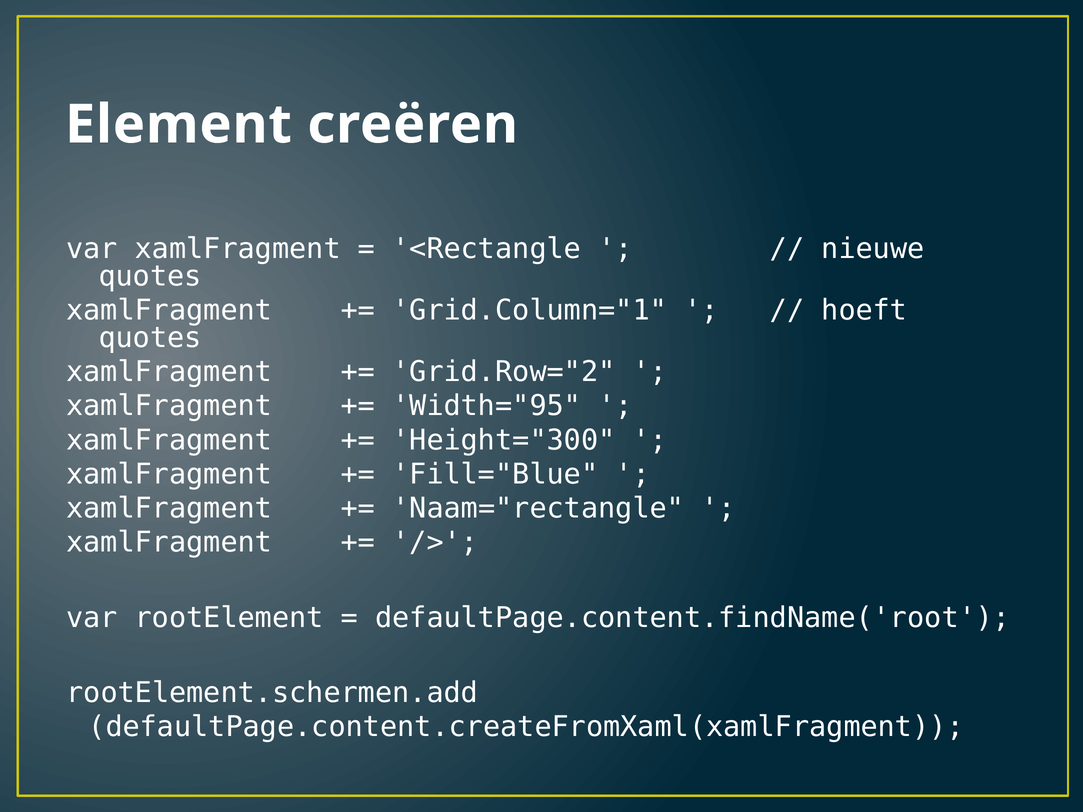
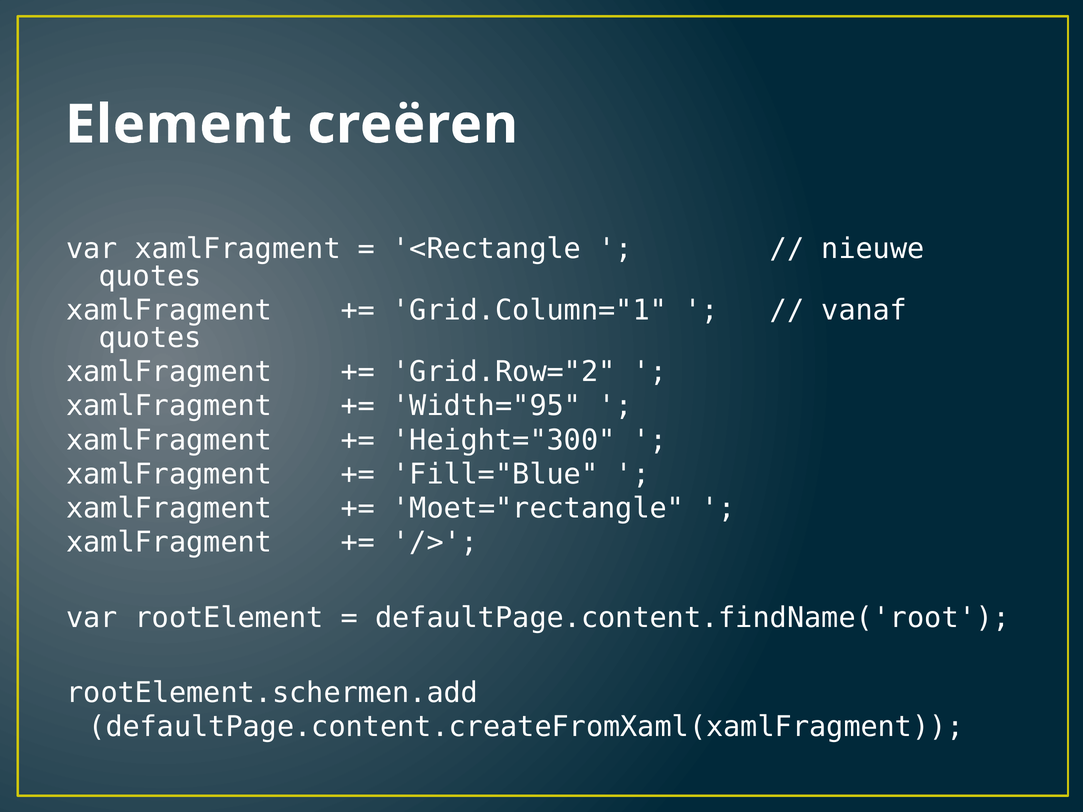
hoeft: hoeft -> vanaf
Naam="rectangle: Naam="rectangle -> Moet="rectangle
